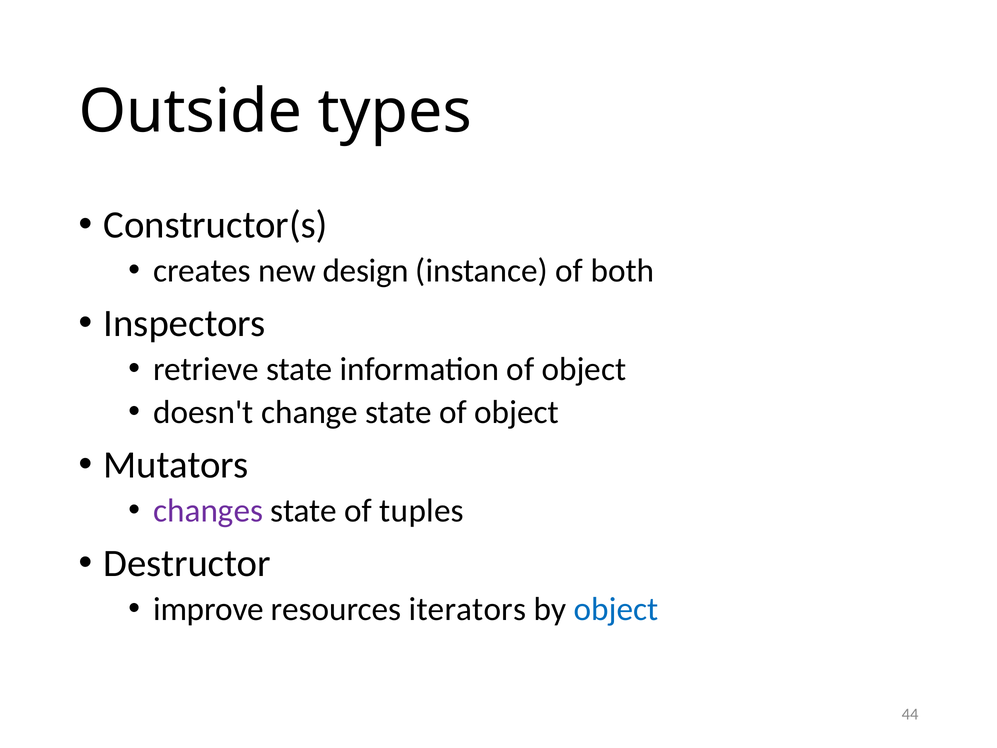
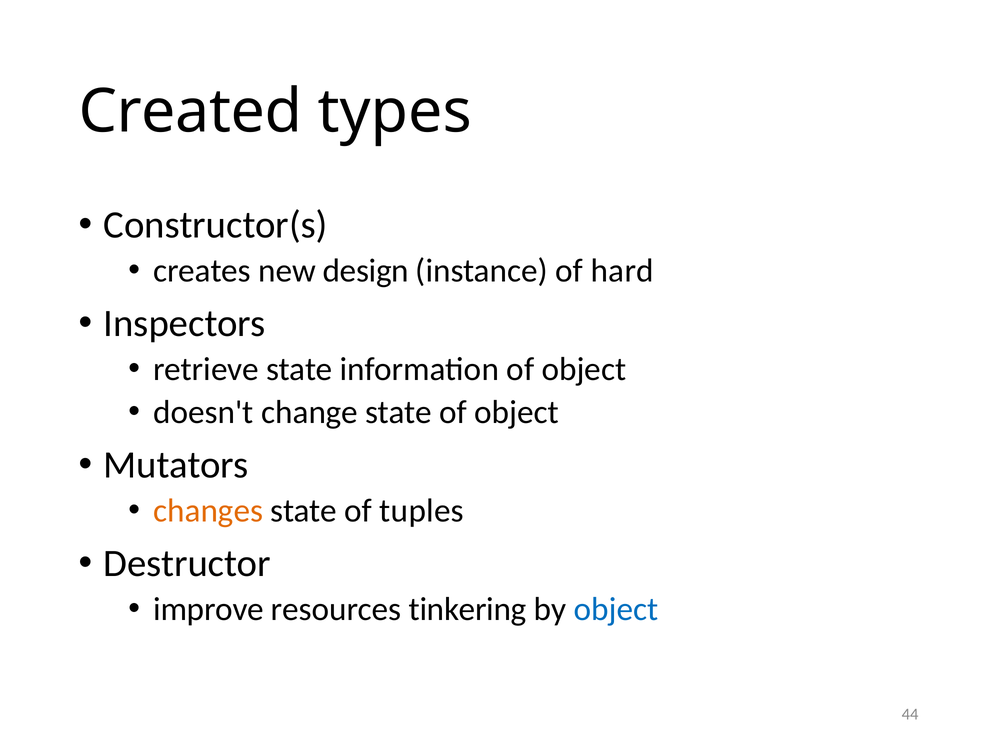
Outside: Outside -> Created
both: both -> hard
changes colour: purple -> orange
iterators: iterators -> tinkering
